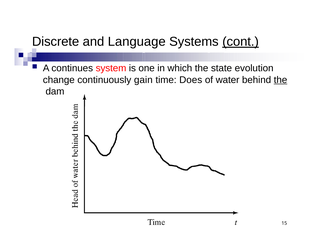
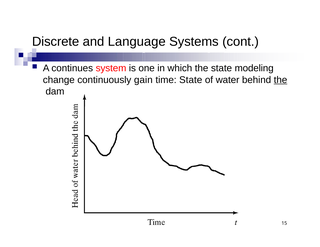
cont underline: present -> none
evolution: evolution -> modeling
time Does: Does -> State
